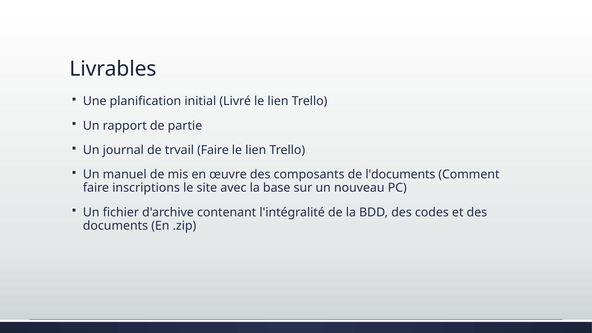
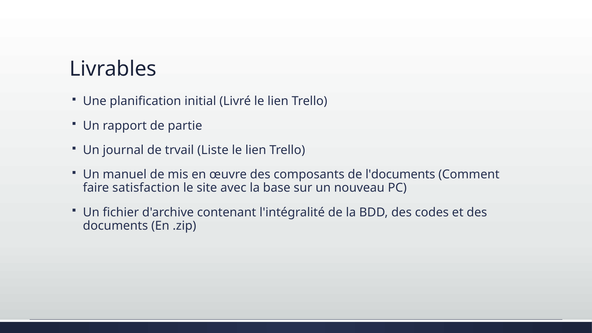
trvail Faire: Faire -> Liste
inscriptions: inscriptions -> satisfaction
